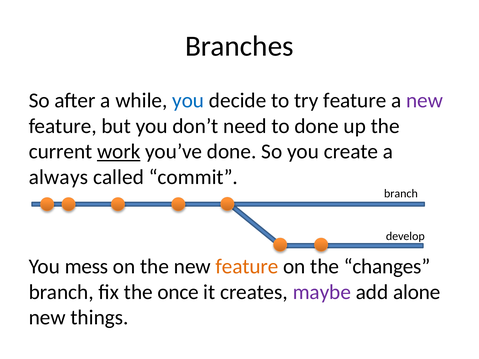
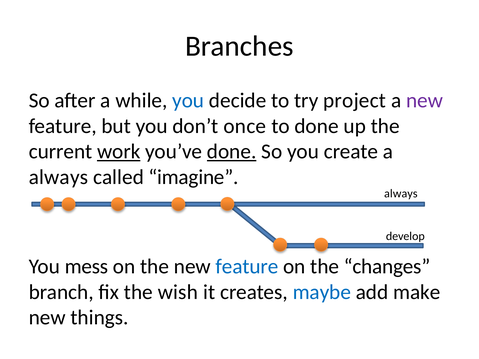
try feature: feature -> project
need: need -> once
done at (232, 152) underline: none -> present
commit: commit -> imagine
branch at (401, 194): branch -> always
feature at (247, 267) colour: orange -> blue
once: once -> wish
maybe colour: purple -> blue
alone: alone -> make
